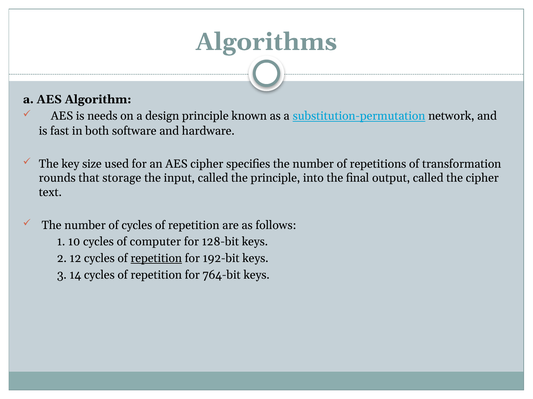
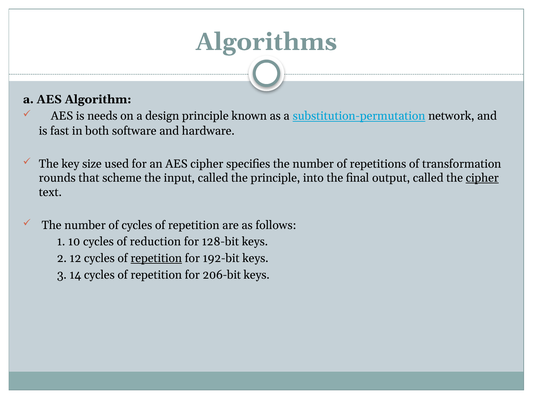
storage: storage -> scheme
cipher at (482, 178) underline: none -> present
computer: computer -> reduction
764-bit: 764-bit -> 206-bit
